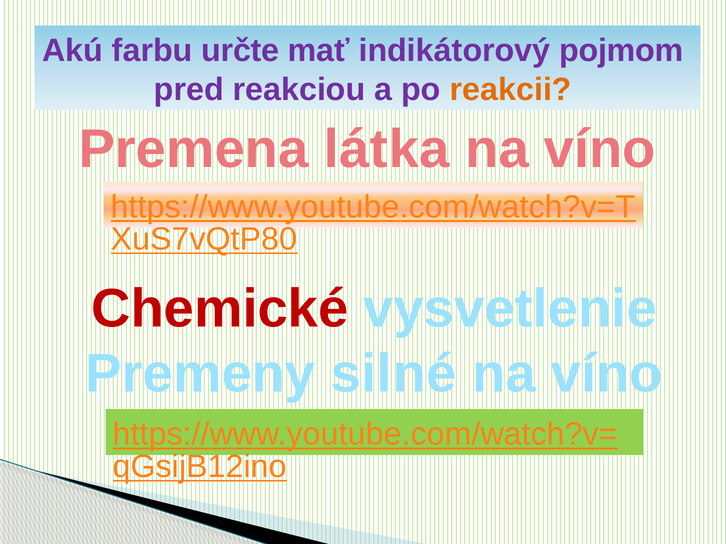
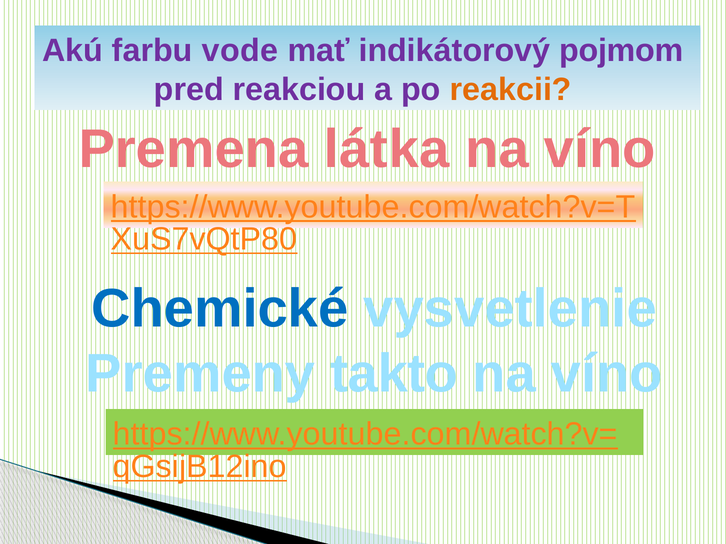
určte: určte -> vode
Chemické colour: red -> blue
silné: silné -> takto
